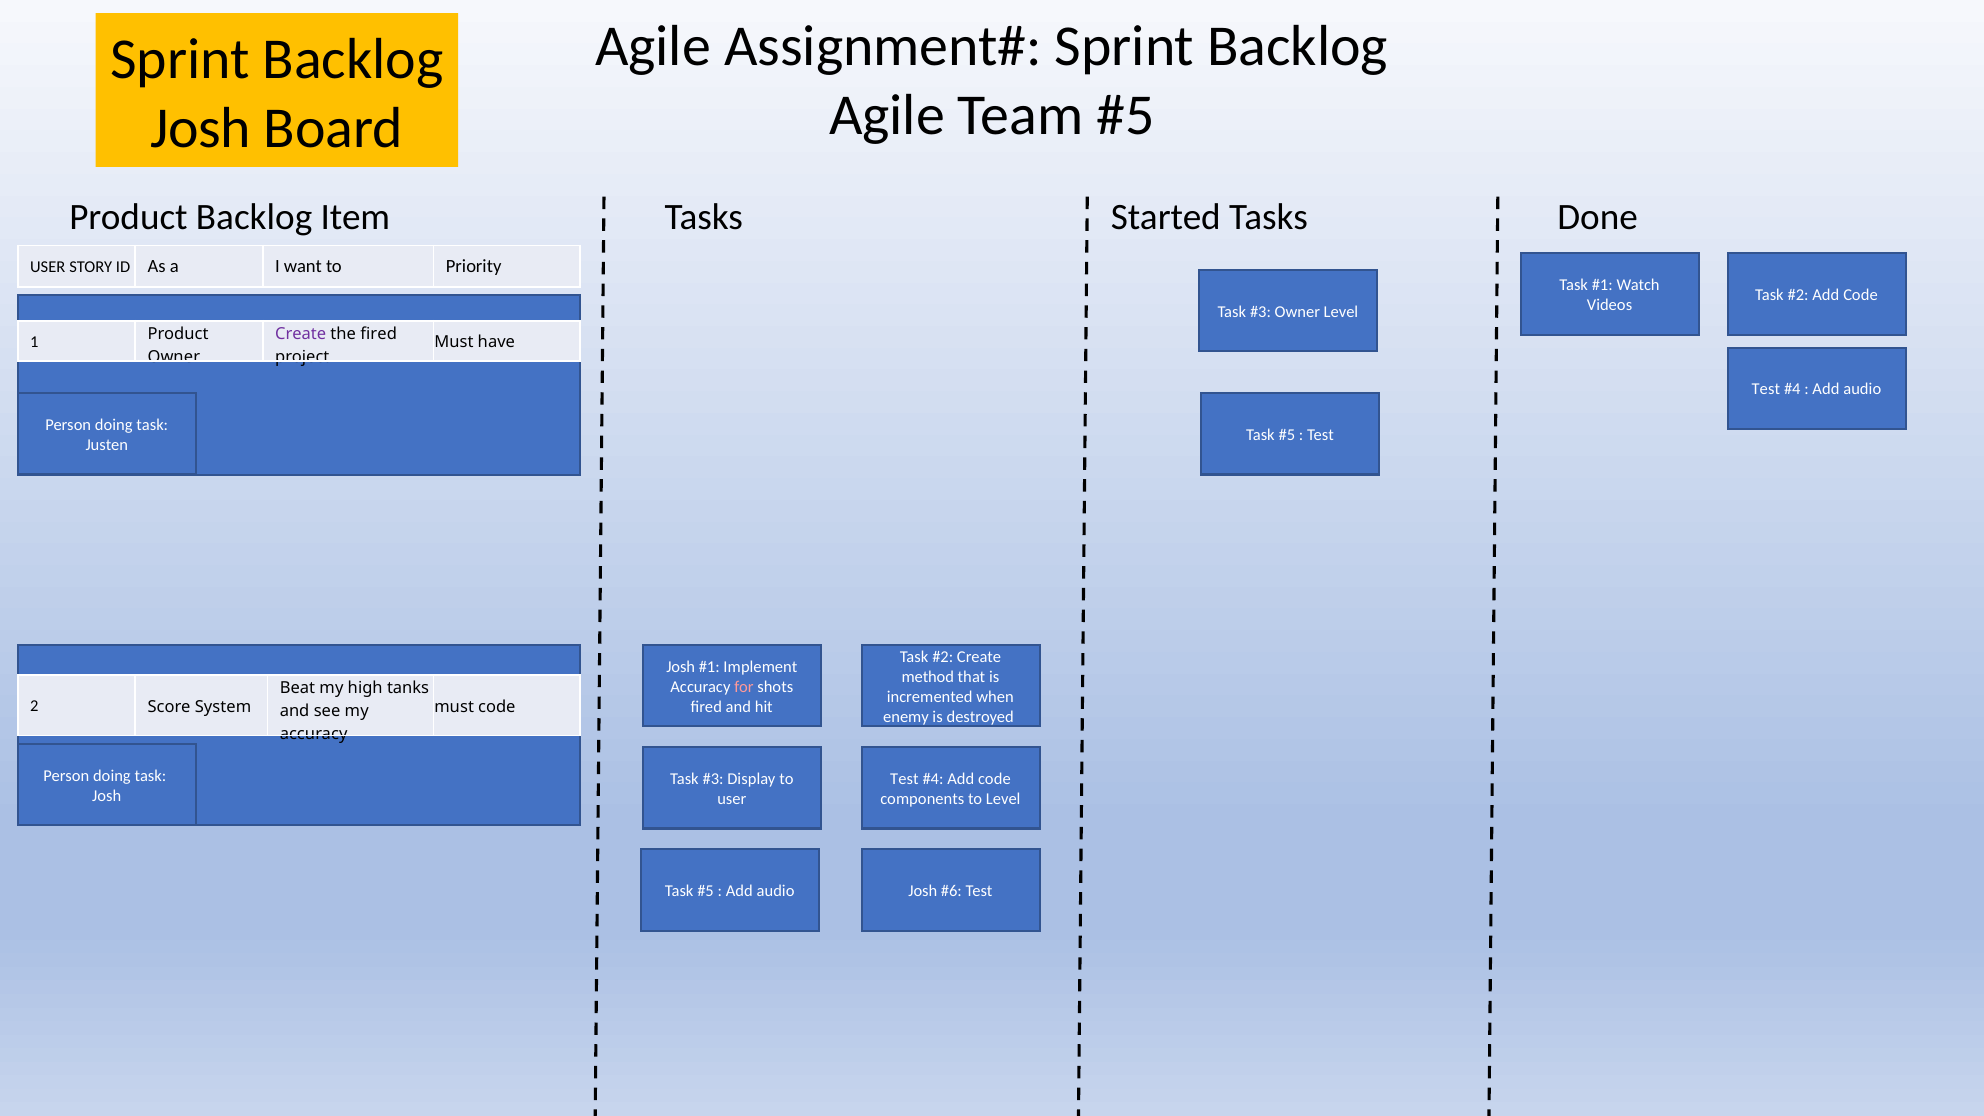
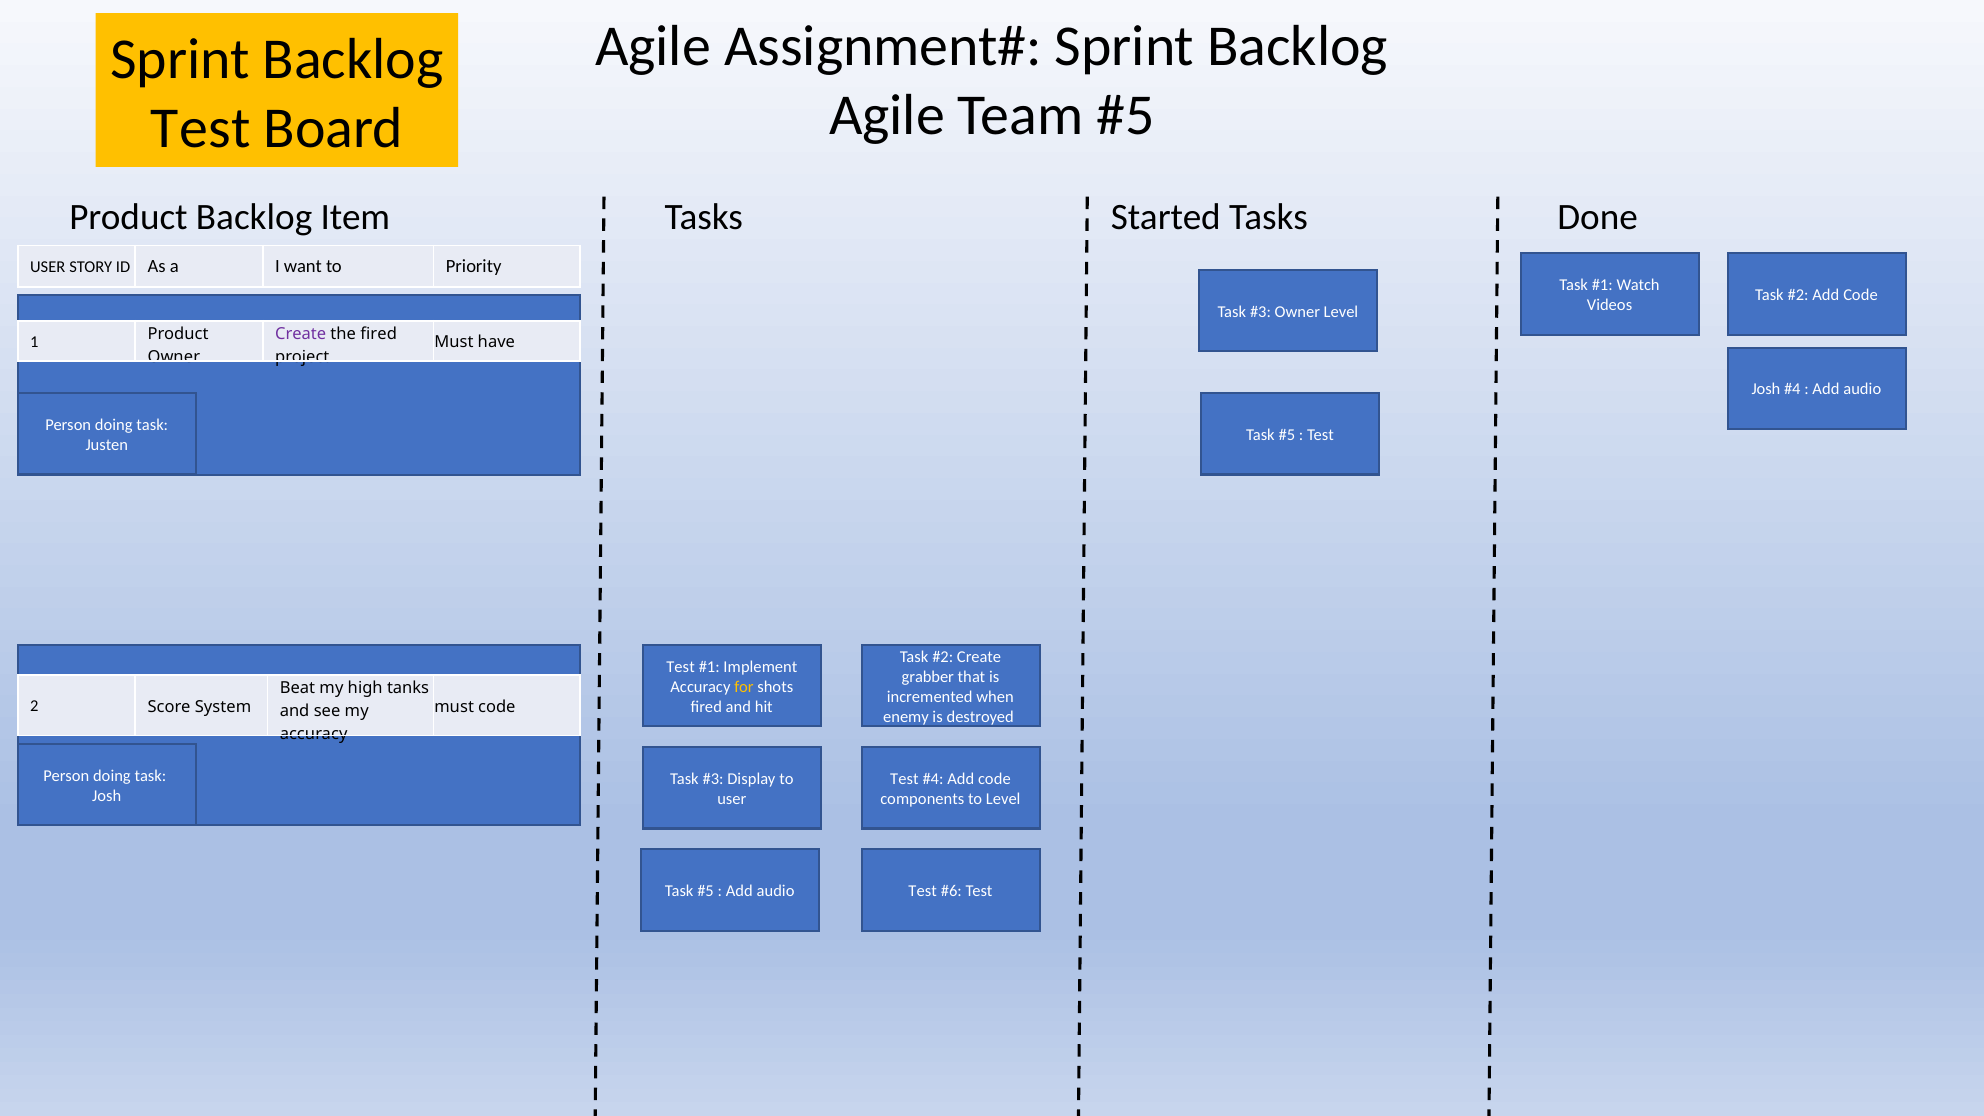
Josh at (201, 129): Josh -> Test
Test at (1766, 389): Test -> Josh
Josh at (681, 667): Josh -> Test
method: method -> grabber
for colour: pink -> yellow
Josh at (923, 891): Josh -> Test
